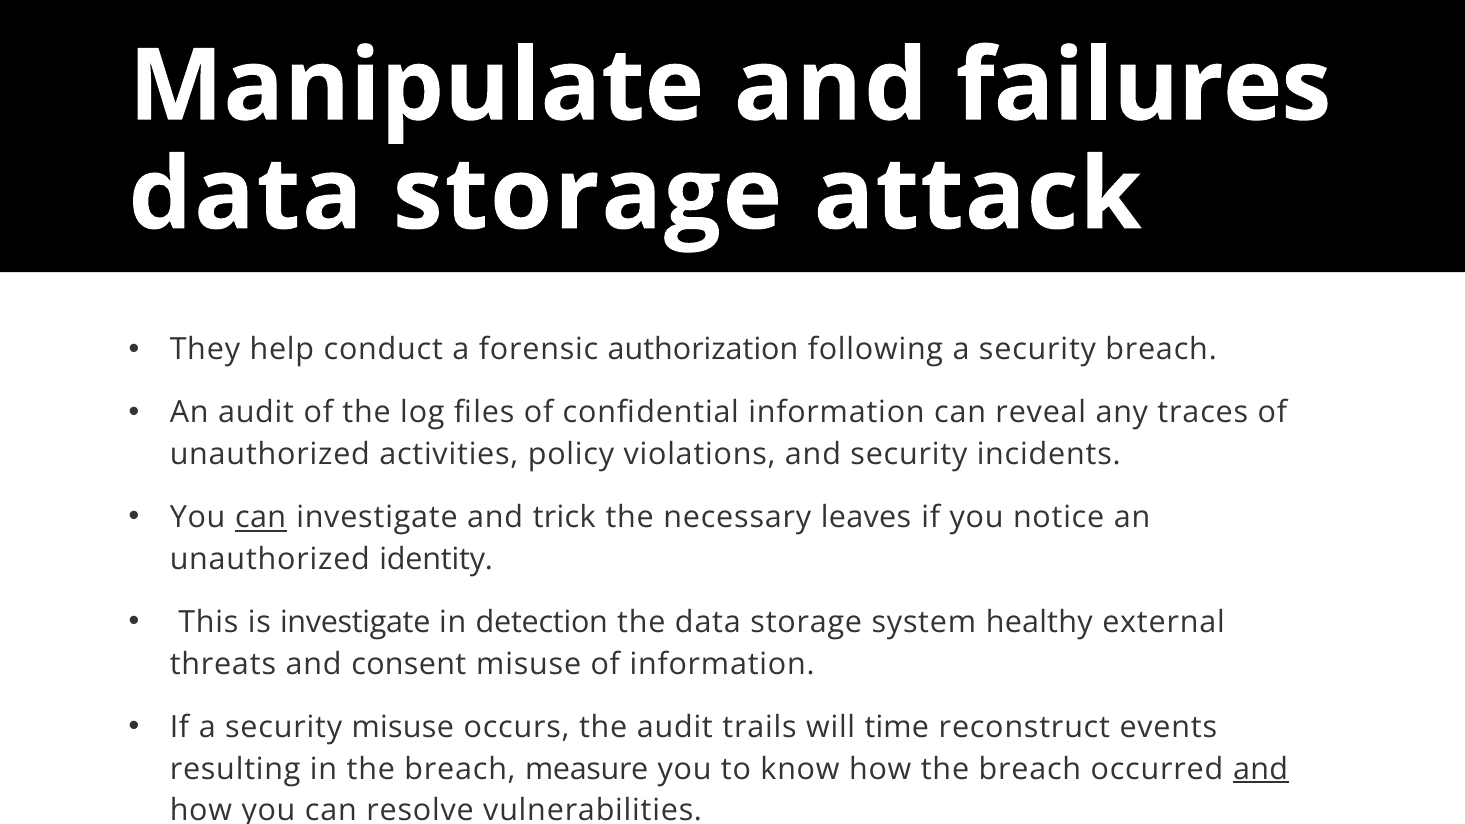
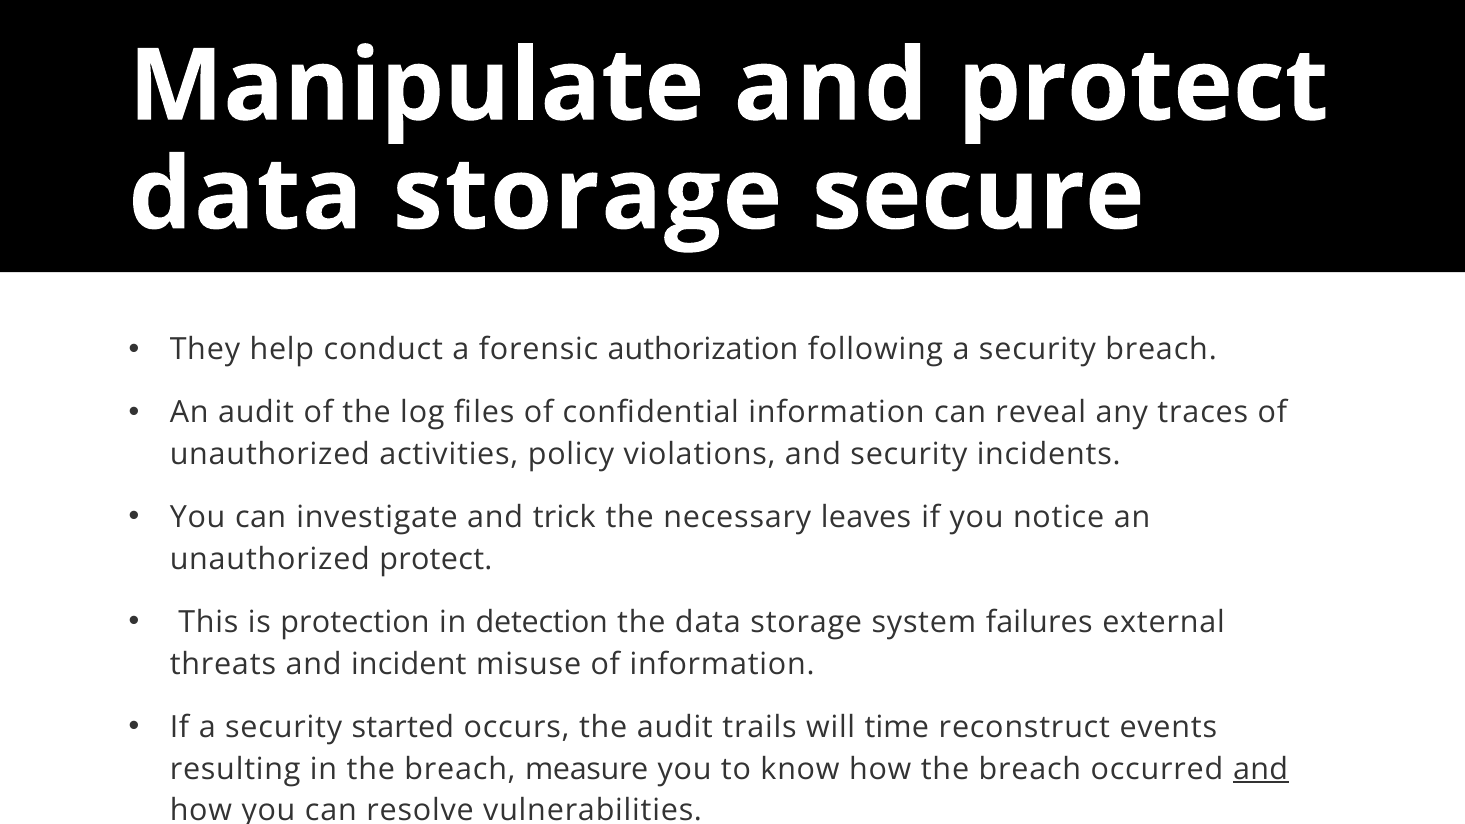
and failures: failures -> protect
attack: attack -> secure
can at (261, 518) underline: present -> none
unauthorized identity: identity -> protect
is investigate: investigate -> protection
healthy: healthy -> failures
consent: consent -> incident
security misuse: misuse -> started
